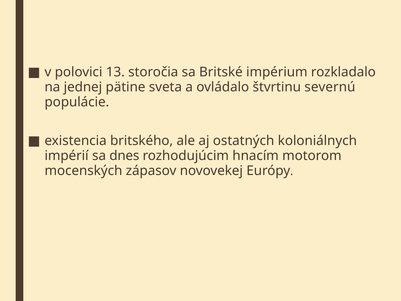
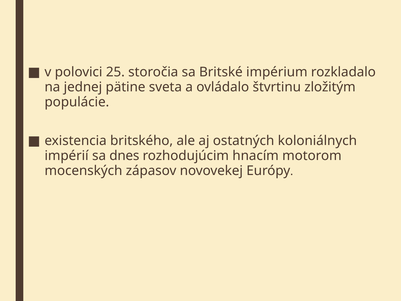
13: 13 -> 25
severnú: severnú -> zložitým
